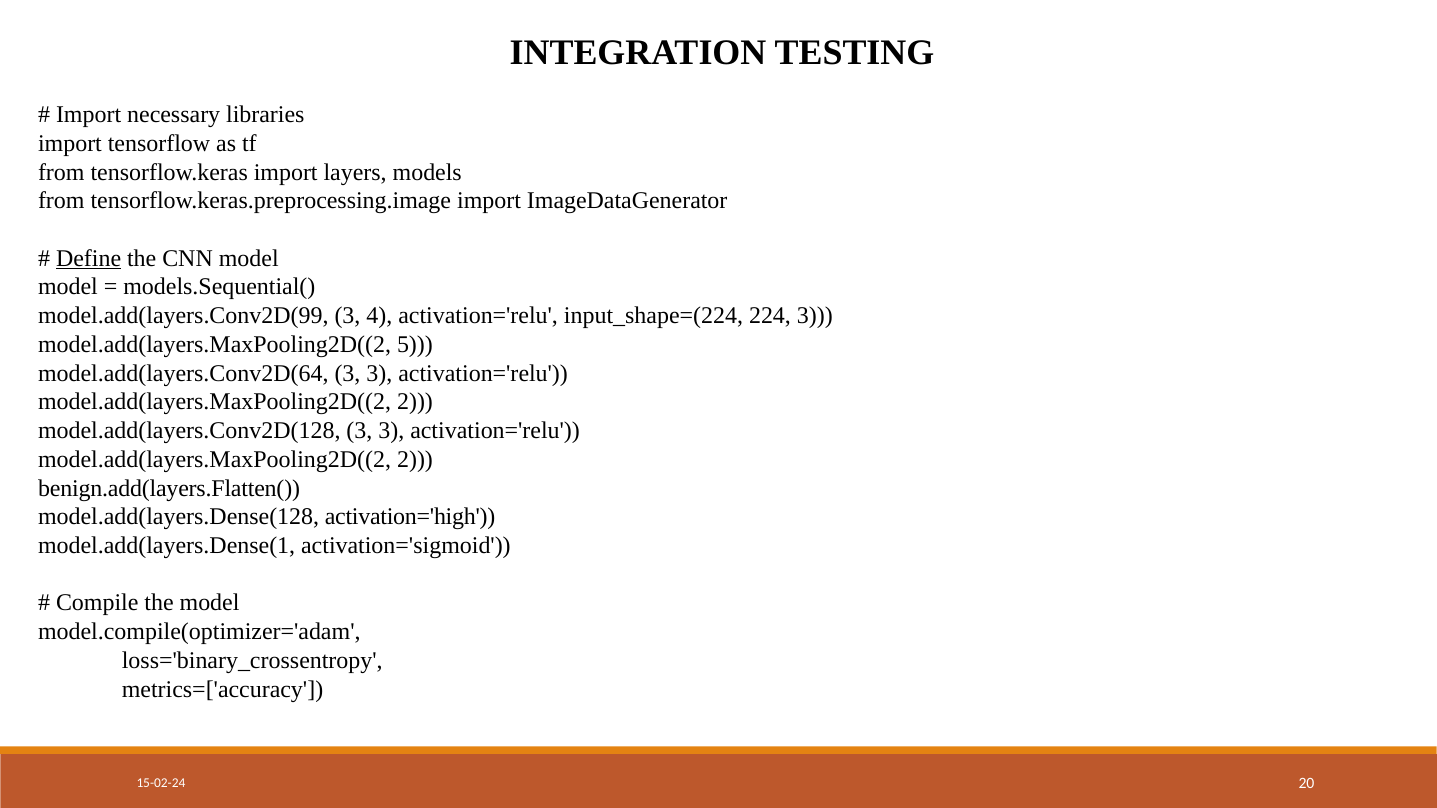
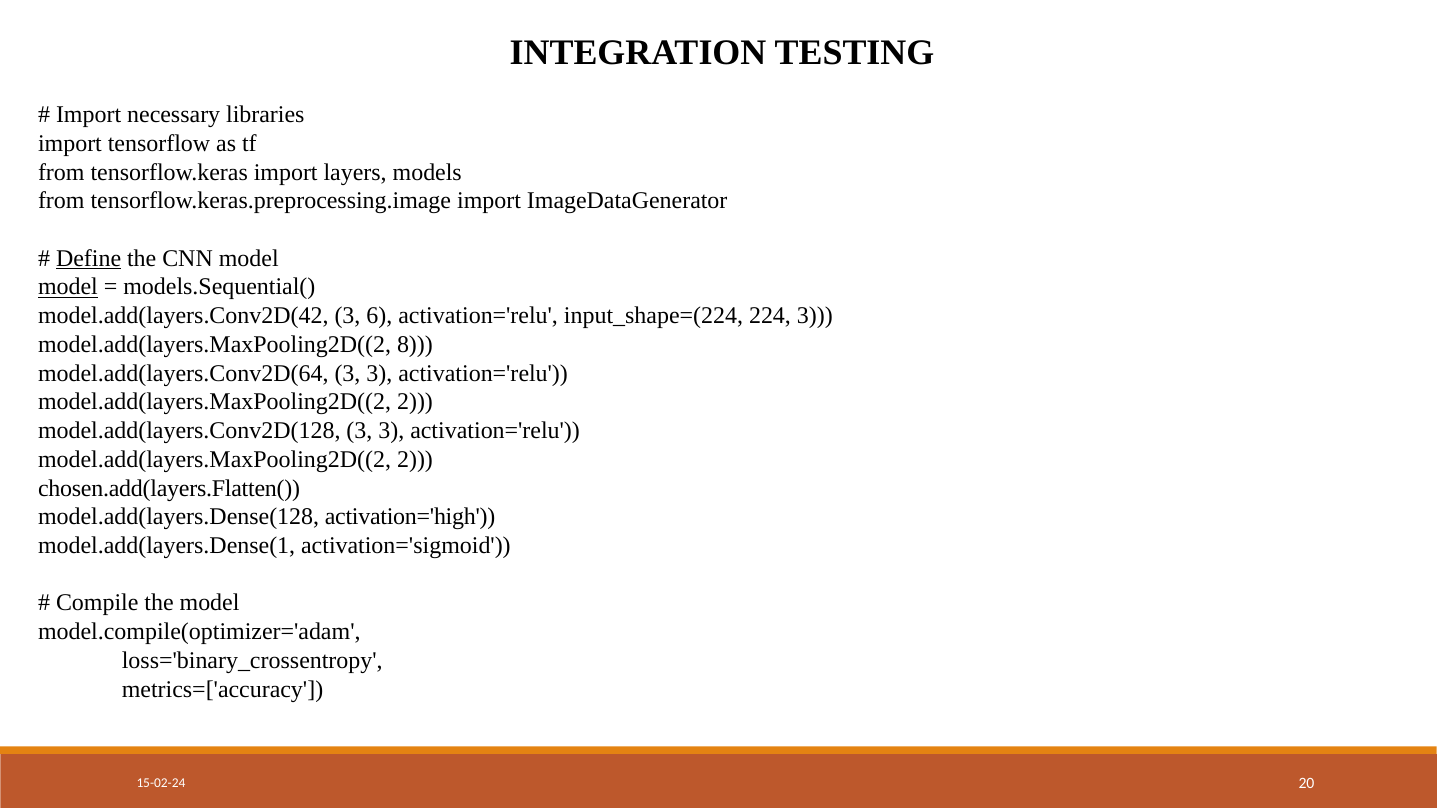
model at (68, 287) underline: none -> present
model.add(layers.Conv2D(99: model.add(layers.Conv2D(99 -> model.add(layers.Conv2D(42
4: 4 -> 6
5: 5 -> 8
benign.add(layers.Flatten(: benign.add(layers.Flatten( -> chosen.add(layers.Flatten(
